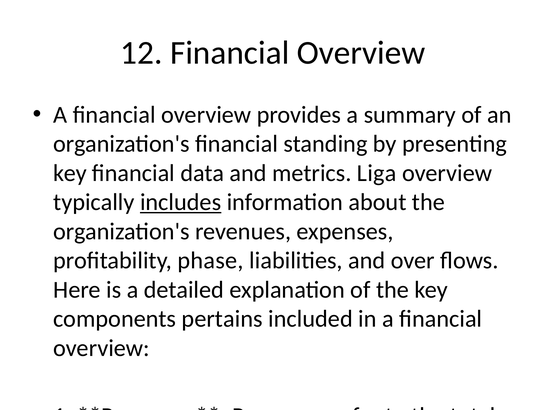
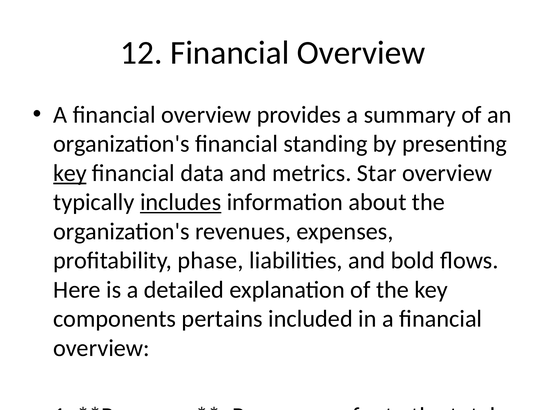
key at (70, 173) underline: none -> present
Liga: Liga -> Star
over: over -> bold
